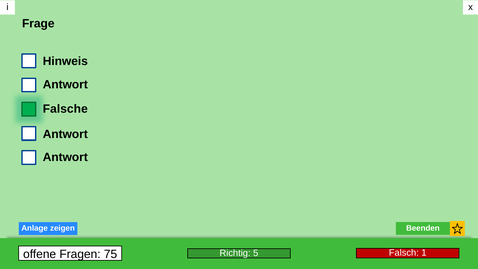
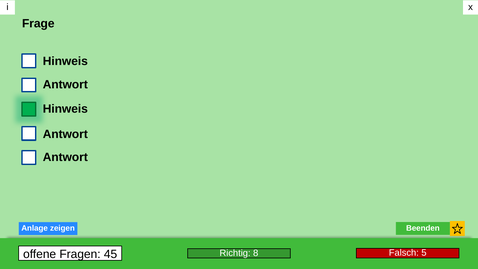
Falsche at (65, 109): Falsche -> Hinweis
75: 75 -> 45
Richtig 5: 5 -> 8
Falsch 1: 1 -> 5
